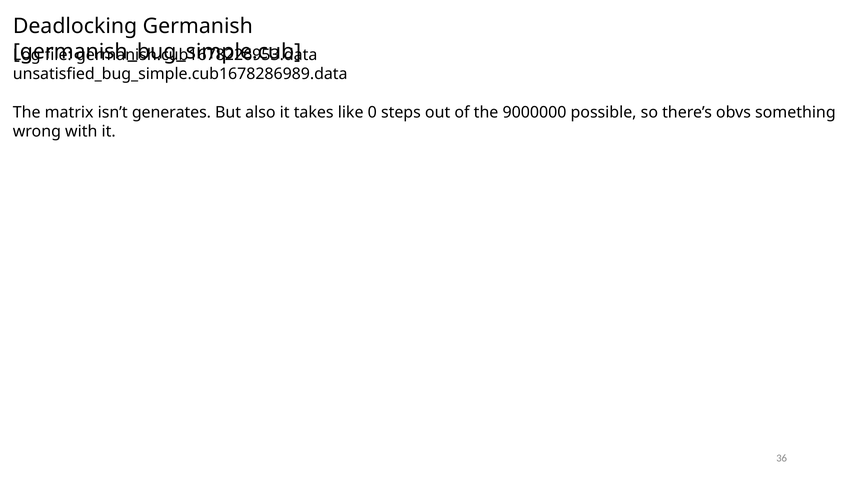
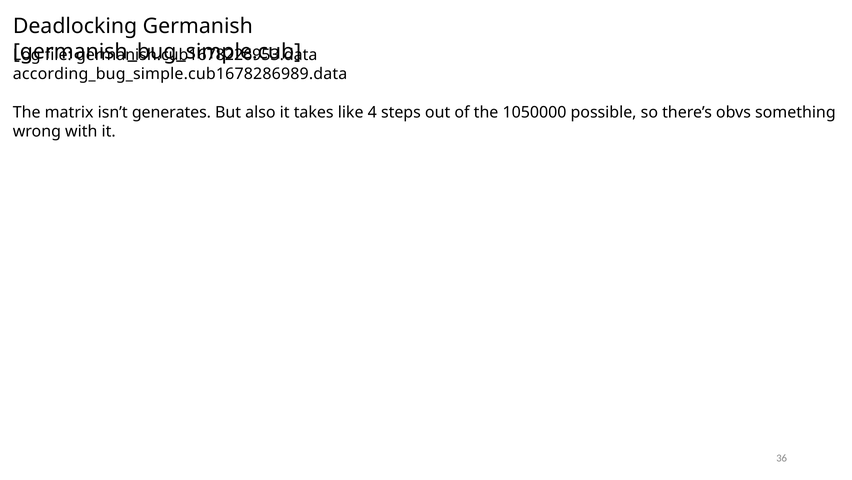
unsatisfied_bug_simple.cub1678286989.data: unsatisfied_bug_simple.cub1678286989.data -> according_bug_simple.cub1678286989.data
0: 0 -> 4
9000000: 9000000 -> 1050000
